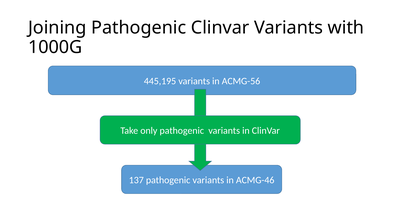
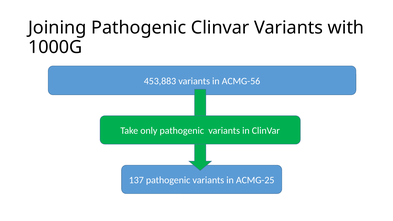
445,195: 445,195 -> 453,883
ACMG-46: ACMG-46 -> ACMG-25
